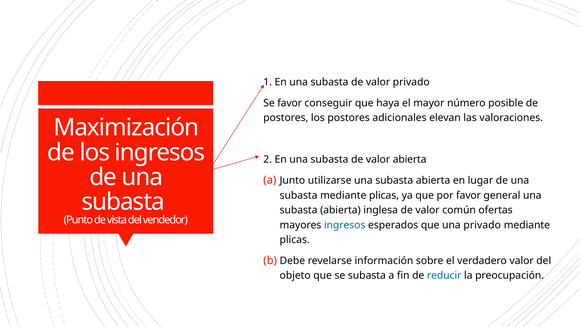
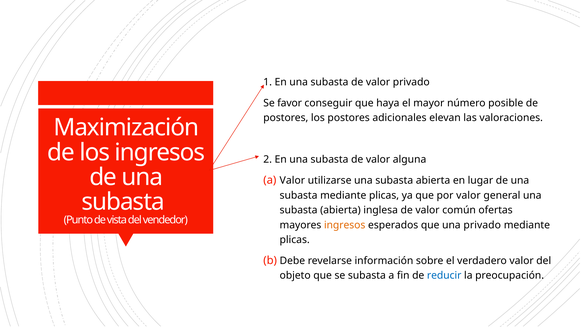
valor abierta: abierta -> alguna
a Junto: Junto -> Valor
por favor: favor -> valor
ingresos at (345, 225) colour: blue -> orange
